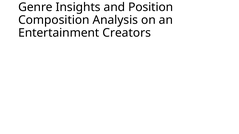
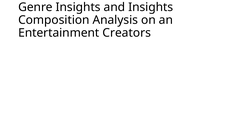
and Position: Position -> Insights
